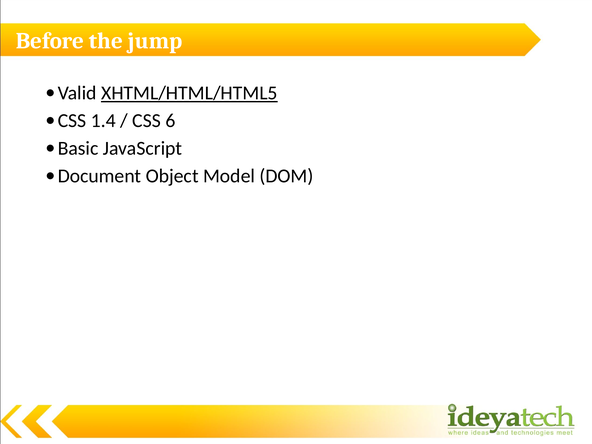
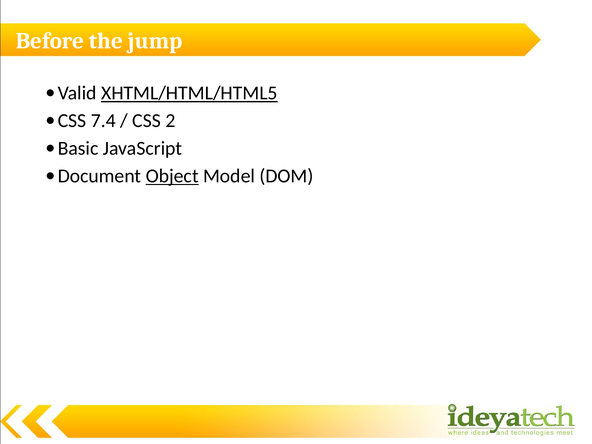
1.4: 1.4 -> 7.4
6: 6 -> 2
Object underline: none -> present
